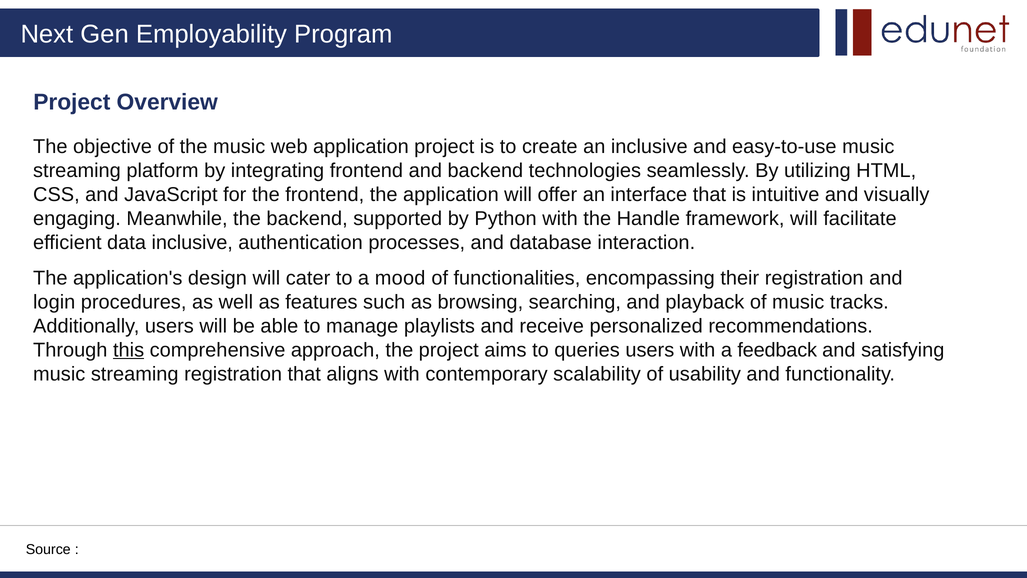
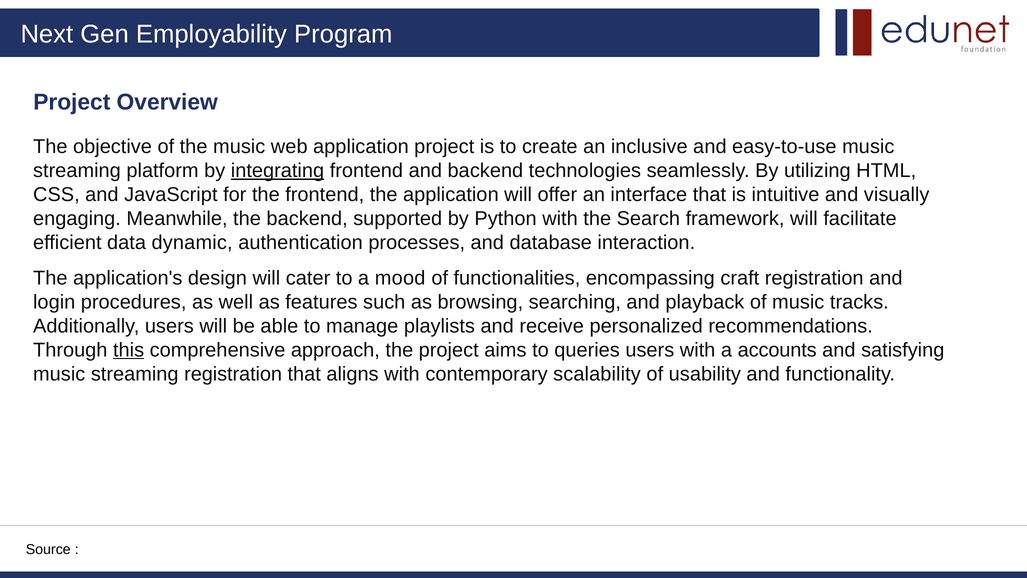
integrating underline: none -> present
Handle: Handle -> Search
data inclusive: inclusive -> dynamic
their: their -> craft
feedback: feedback -> accounts
